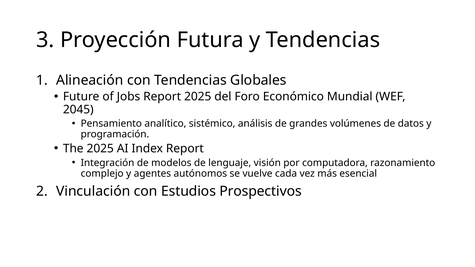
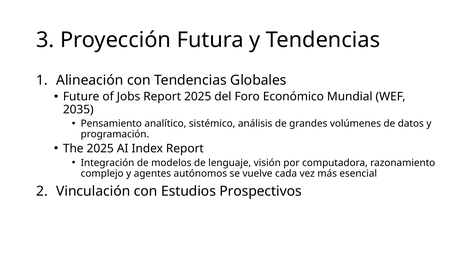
2045: 2045 -> 2035
